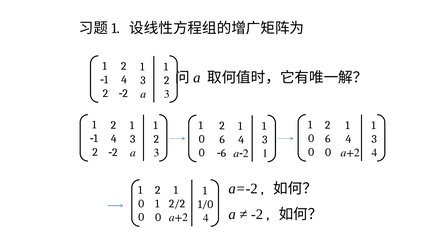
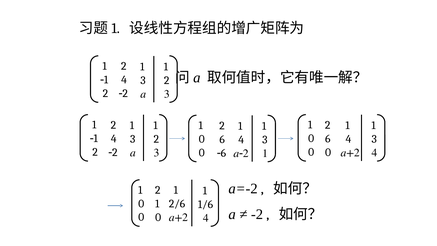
2/2: 2/2 -> 2/6
1/0: 1/0 -> 1/6
